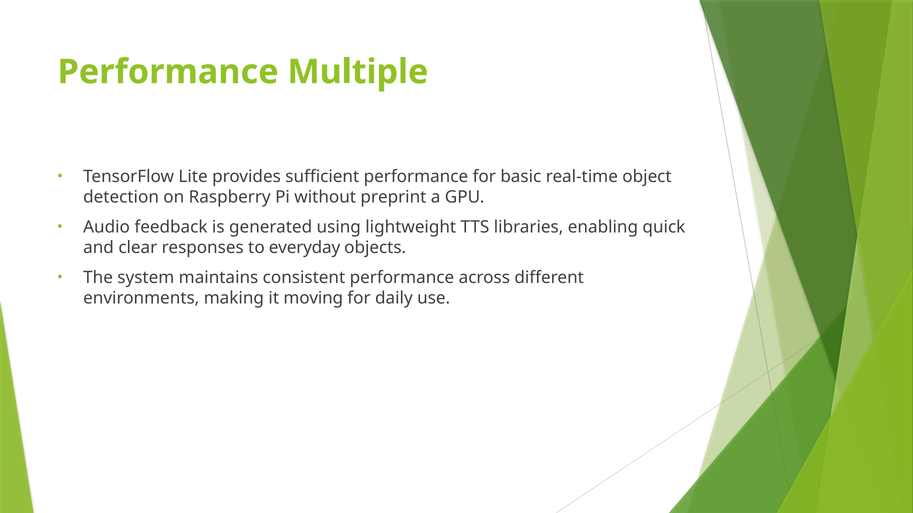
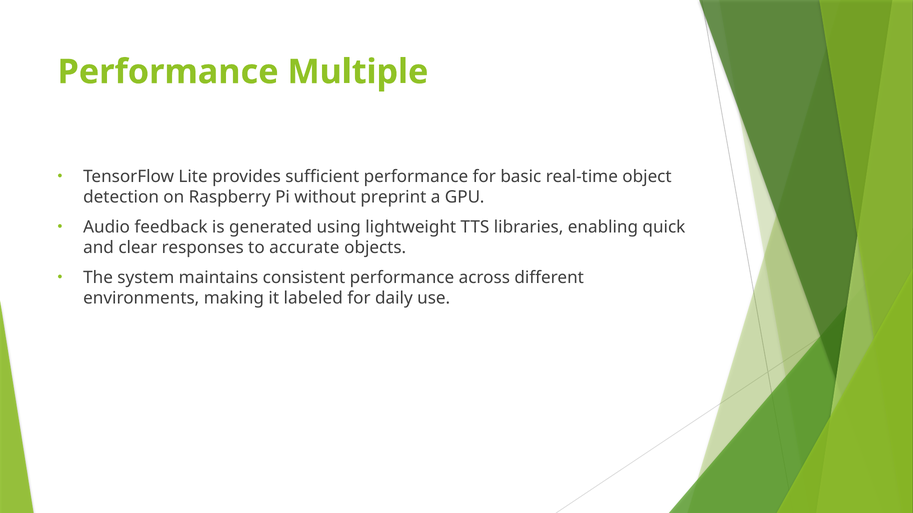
everyday: everyday -> accurate
moving: moving -> labeled
